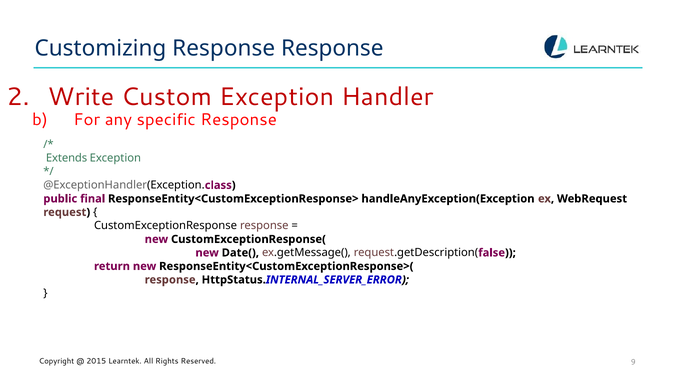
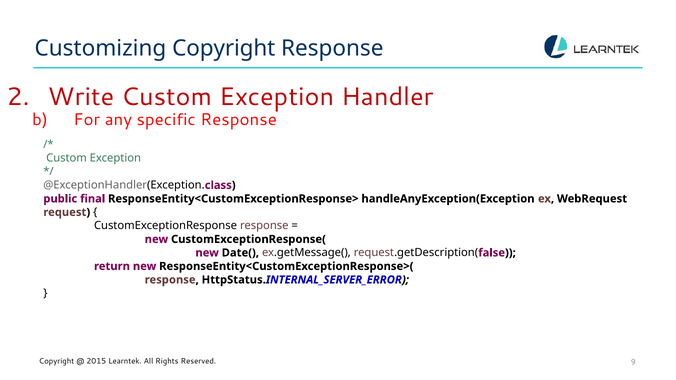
Customizing Response: Response -> Copyright
Extends at (67, 158): Extends -> Custom
